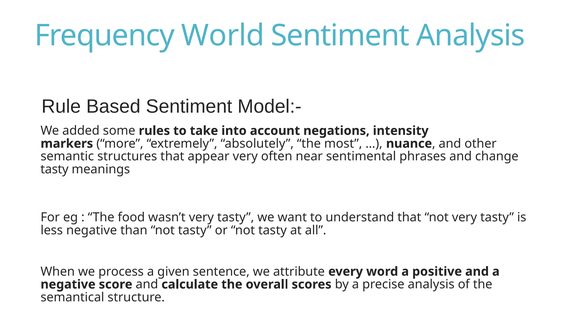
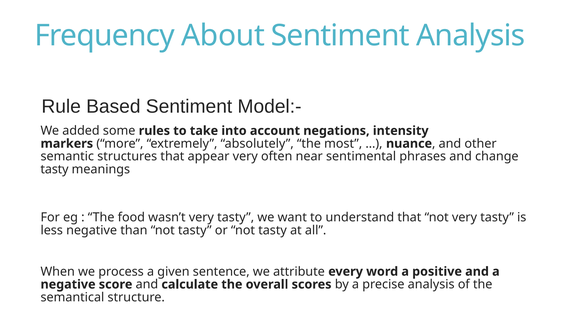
World: World -> About
